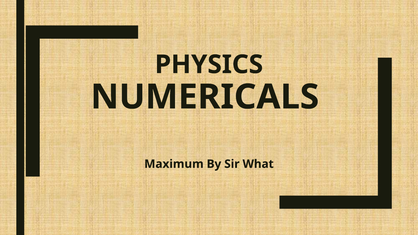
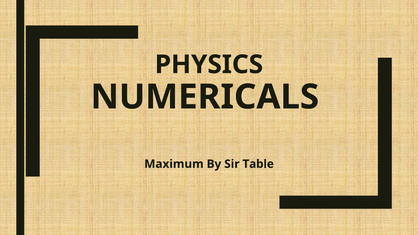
What: What -> Table
